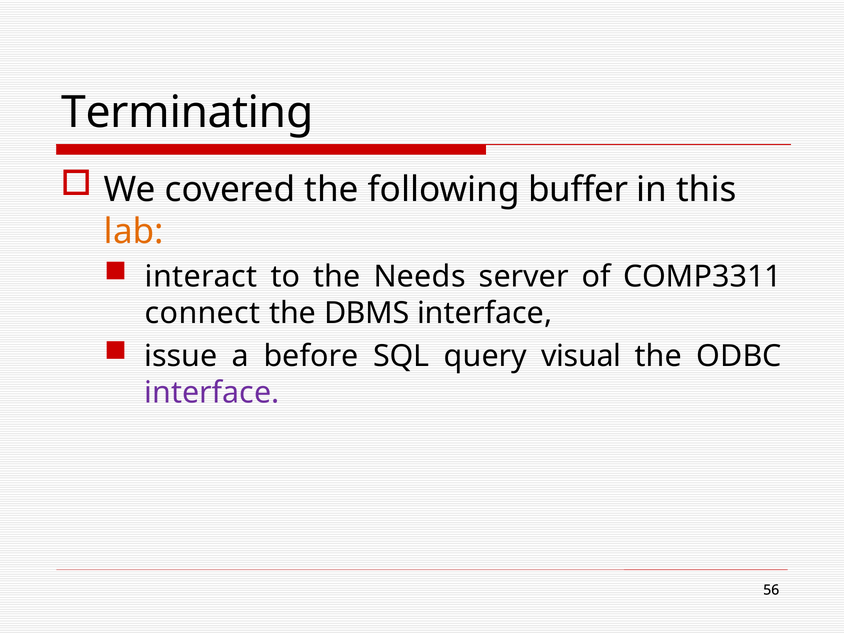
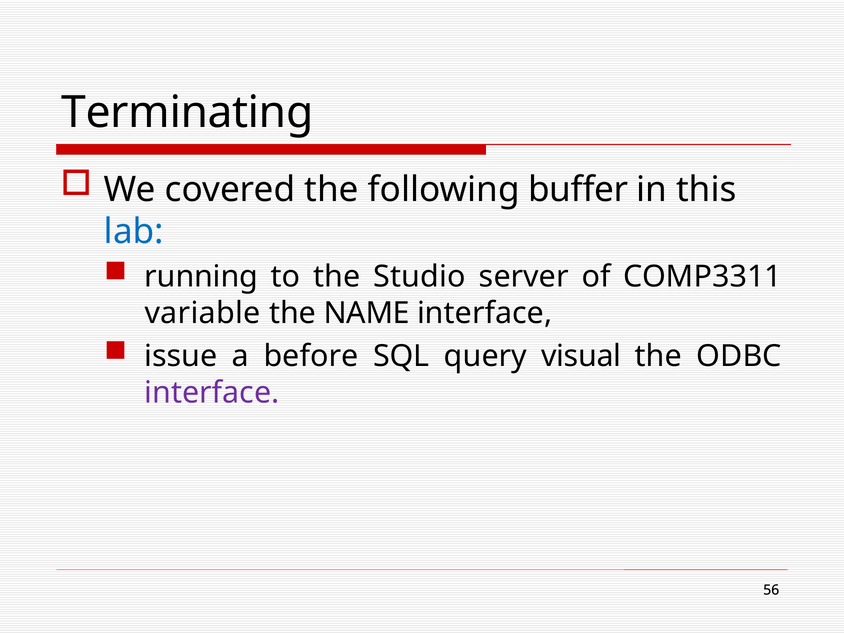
lab colour: orange -> blue
interact: interact -> running
Needs: Needs -> Studio
connect: connect -> variable
DBMS: DBMS -> NAME
